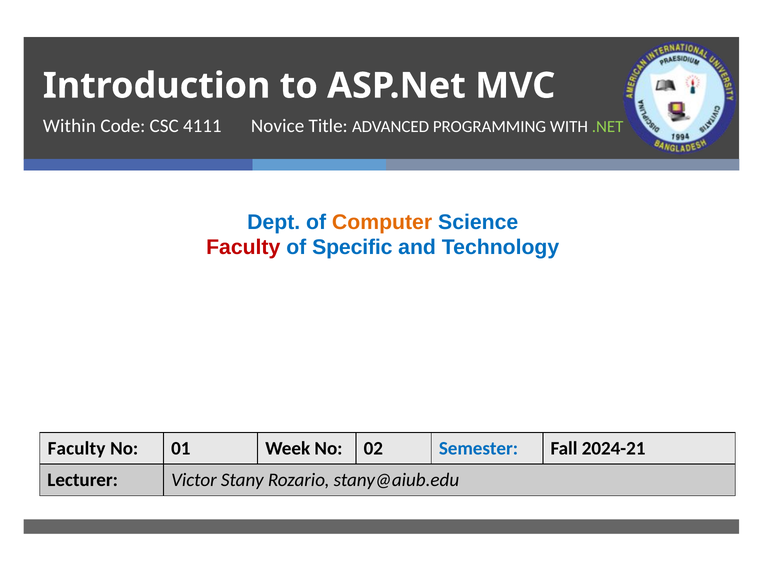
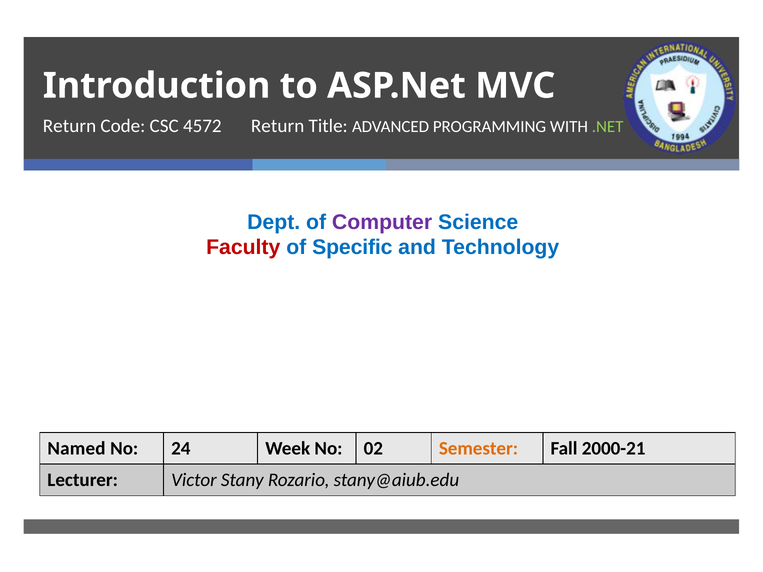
Within at (69, 126): Within -> Return
4111: 4111 -> 4572
Novice at (278, 126): Novice -> Return
Computer colour: orange -> purple
Faculty at (77, 448): Faculty -> Named
01: 01 -> 24
Semester colour: blue -> orange
2024-21: 2024-21 -> 2000-21
